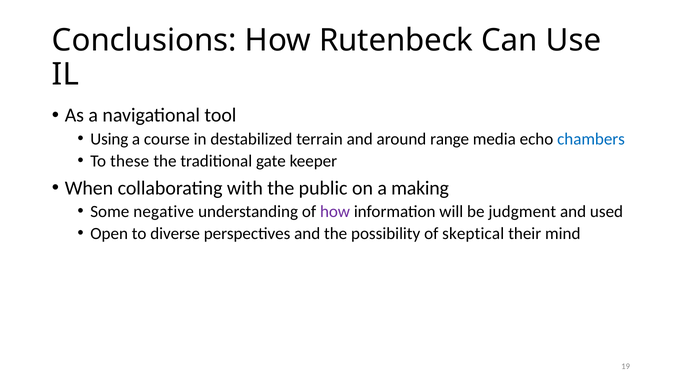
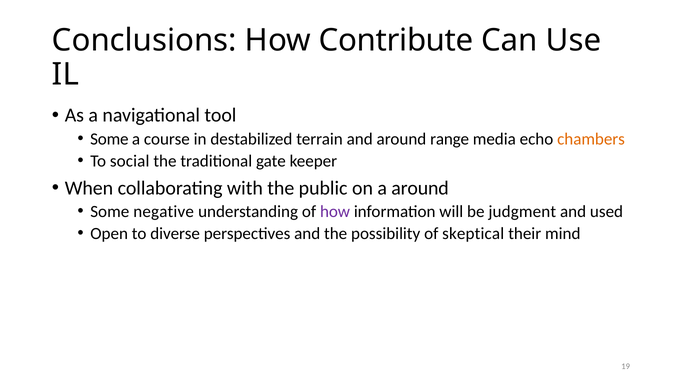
Rutenbeck: Rutenbeck -> Contribute
Using at (109, 139): Using -> Some
chambers colour: blue -> orange
these: these -> social
a making: making -> around
